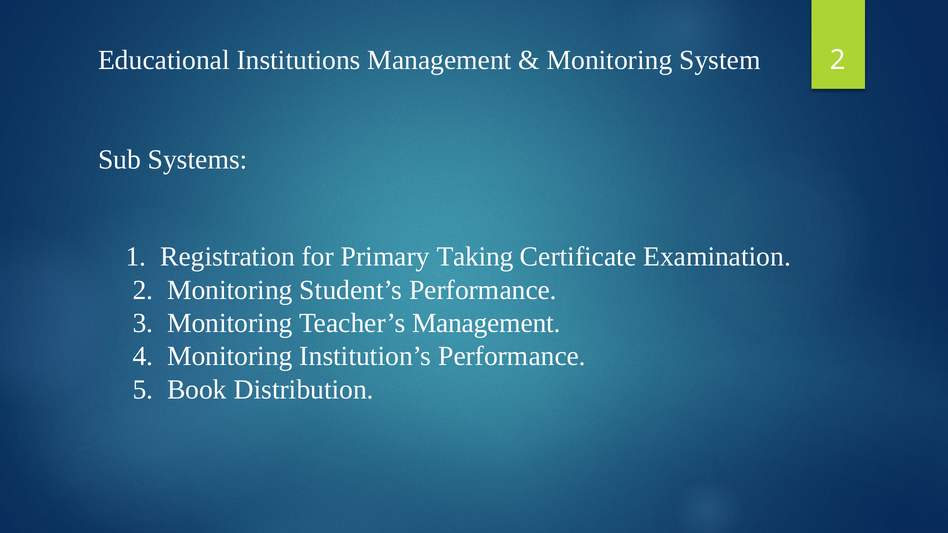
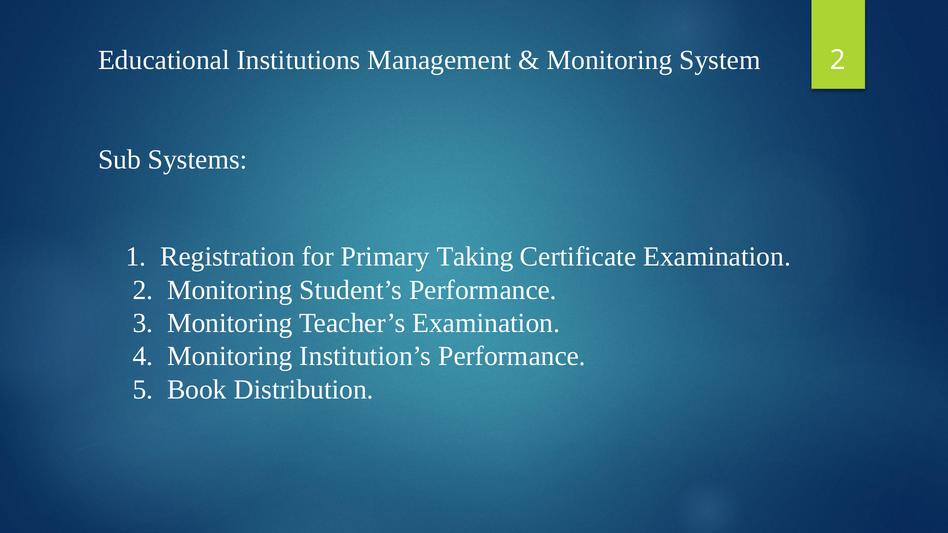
Teacher’s Management: Management -> Examination
